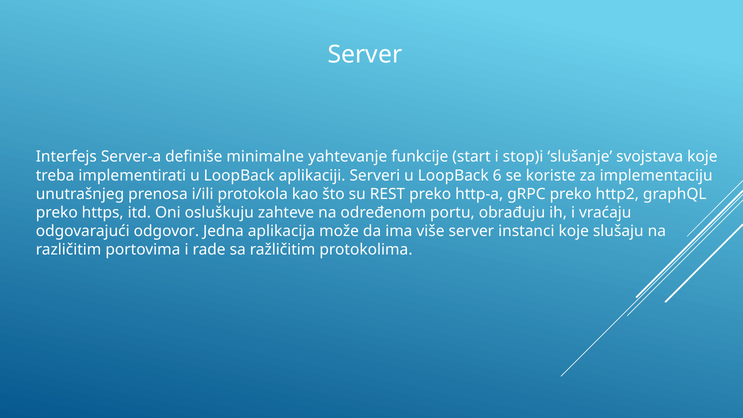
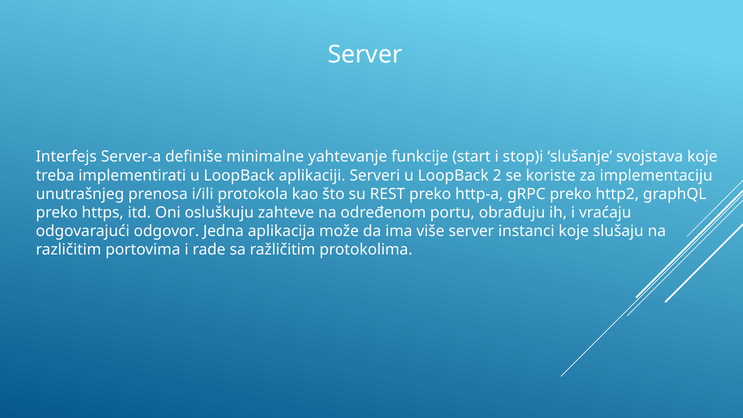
6: 6 -> 2
